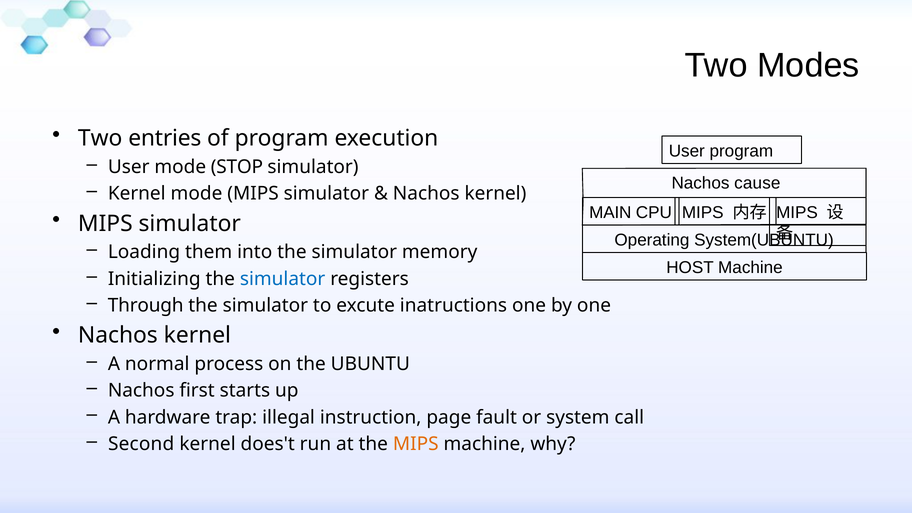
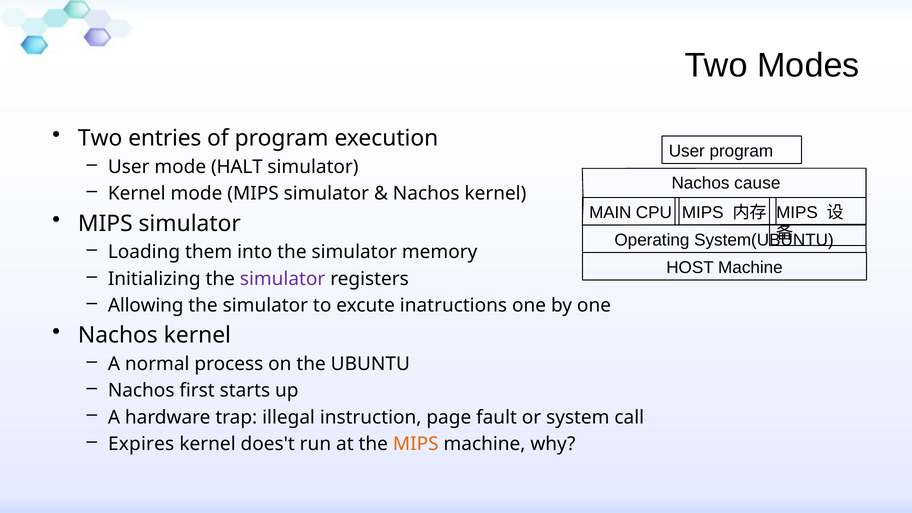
STOP: STOP -> HALT
simulator at (283, 279) colour: blue -> purple
Through: Through -> Allowing
Second: Second -> Expires
